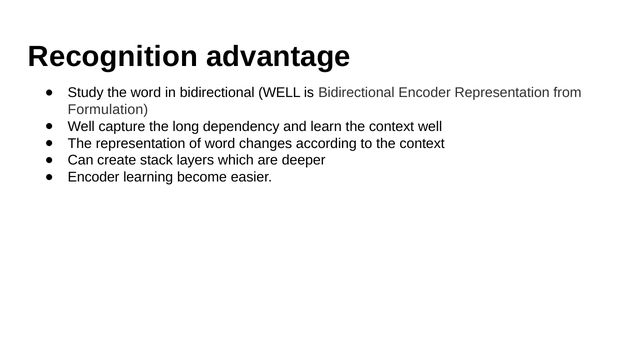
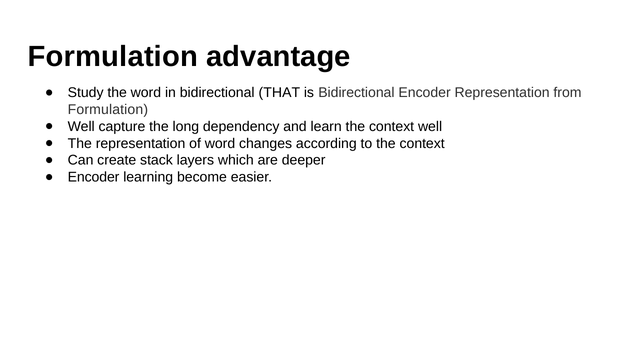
Recognition at (113, 57): Recognition -> Formulation
bidirectional WELL: WELL -> THAT
